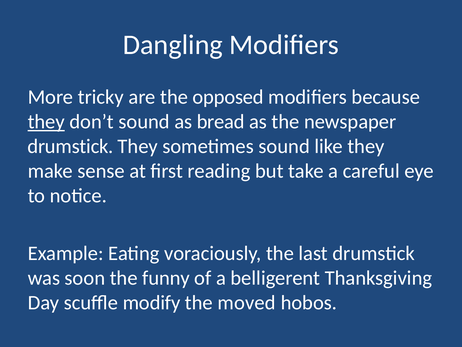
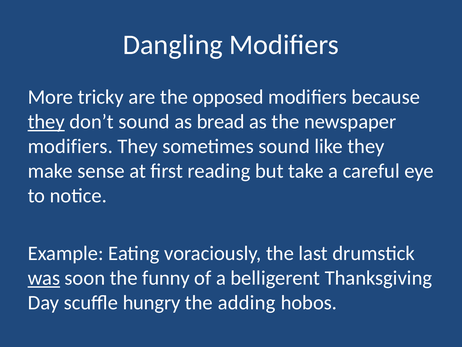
drumstick at (70, 146): drumstick -> modifiers
was underline: none -> present
modify: modify -> hungry
moved: moved -> adding
